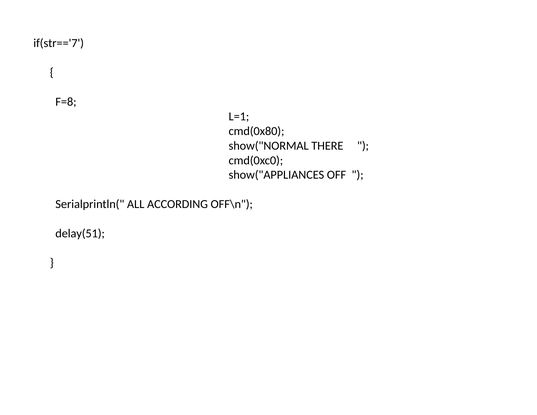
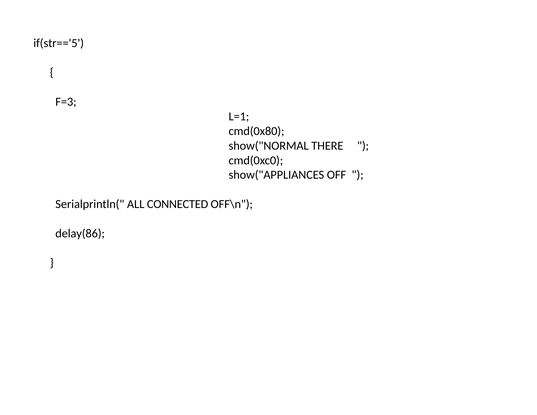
if(str=='7: if(str=='7 -> if(str=='5
F=8: F=8 -> F=3
ACCORDING: ACCORDING -> CONNECTED
delay(51: delay(51 -> delay(86
